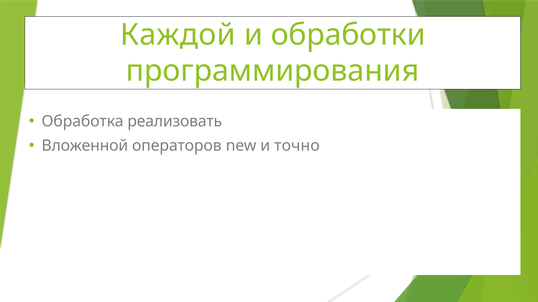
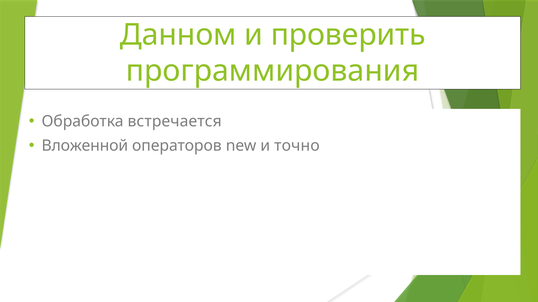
Каждой: Каждой -> Данном
обработки: обработки -> проверить
реализовать: реализовать -> встречается
